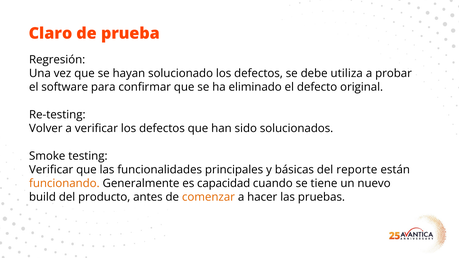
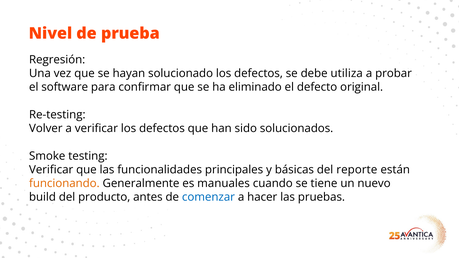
Claro: Claro -> Nivel
capacidad: capacidad -> manuales
comenzar colour: orange -> blue
